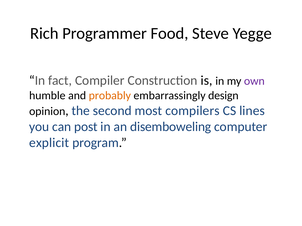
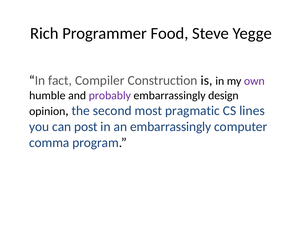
probably colour: orange -> purple
compilers: compilers -> pragmatic
an disemboweling: disemboweling -> embarrassingly
explicit: explicit -> comma
